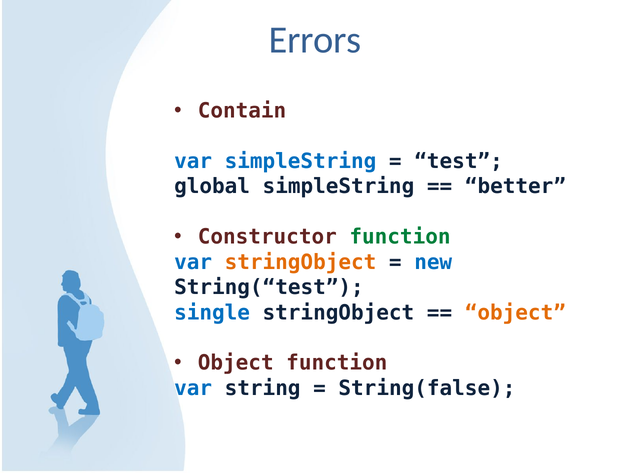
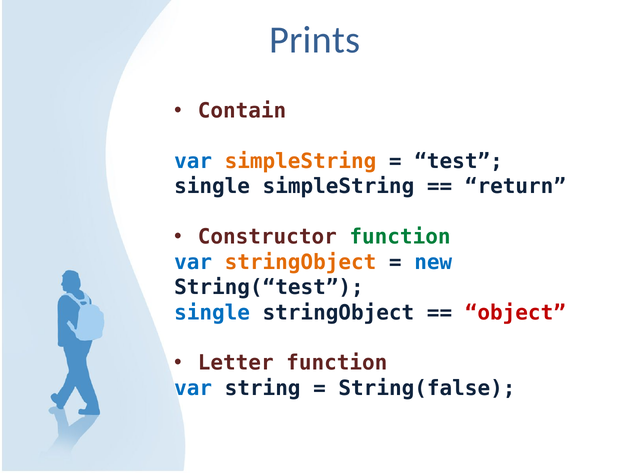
Errors: Errors -> Prints
simpleString at (301, 161) colour: blue -> orange
global at (212, 186): global -> single
better: better -> return
object at (515, 312) colour: orange -> red
Object at (236, 363): Object -> Letter
